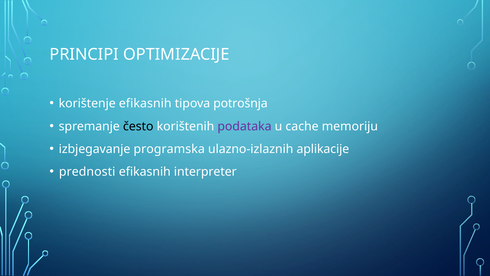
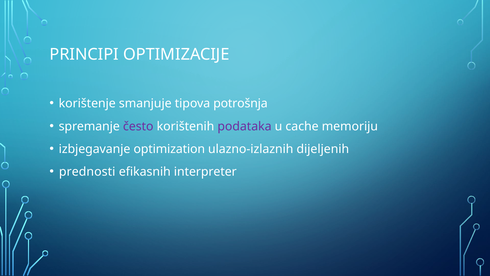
korištenje efikasnih: efikasnih -> smanjuje
često colour: black -> purple
programska: programska -> optimization
aplikacije: aplikacije -> dijeljenih
